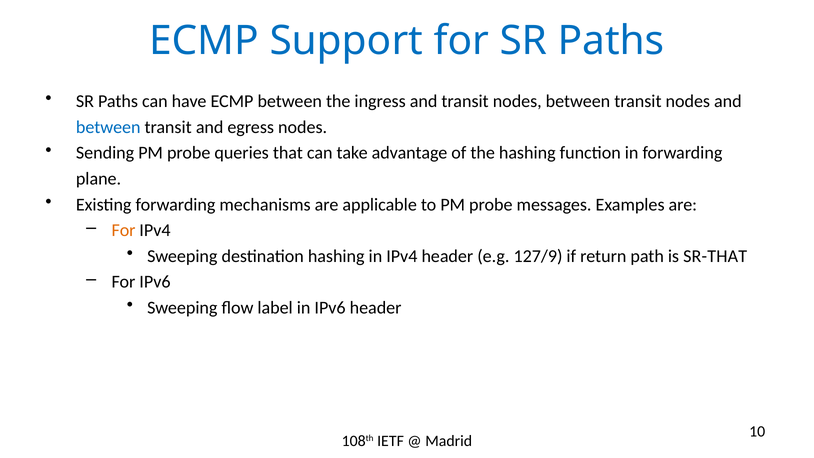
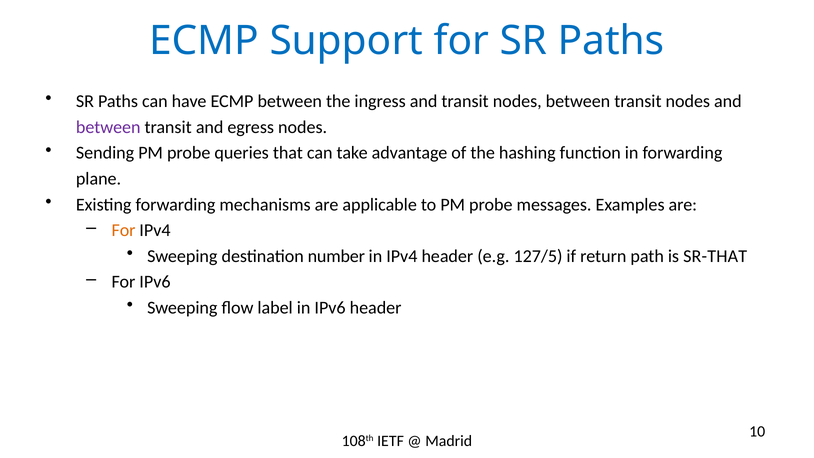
between at (108, 127) colour: blue -> purple
destination hashing: hashing -> number
127/9: 127/9 -> 127/5
